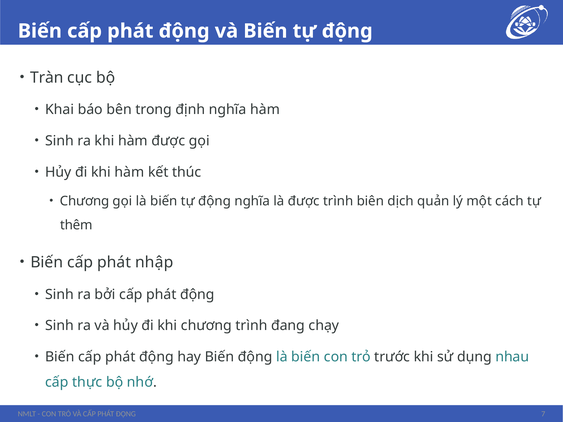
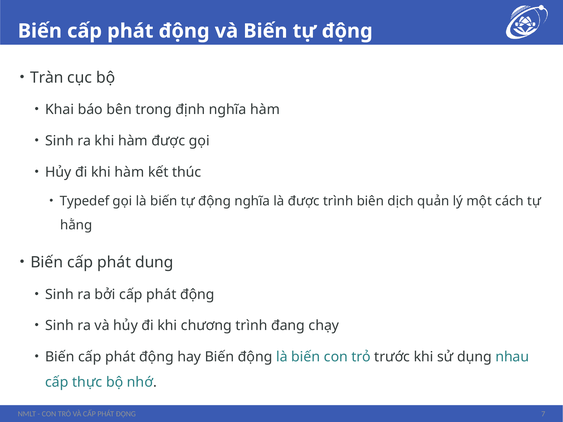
Chương at (85, 201): Chương -> Typedef
thêm: thêm -> hằng
nhập: nhập -> dung
